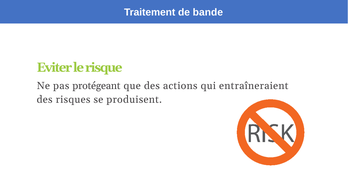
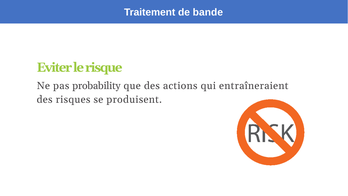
protégeant: protégeant -> probability
